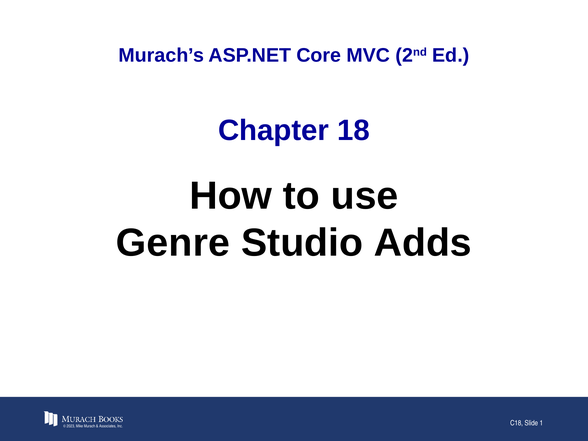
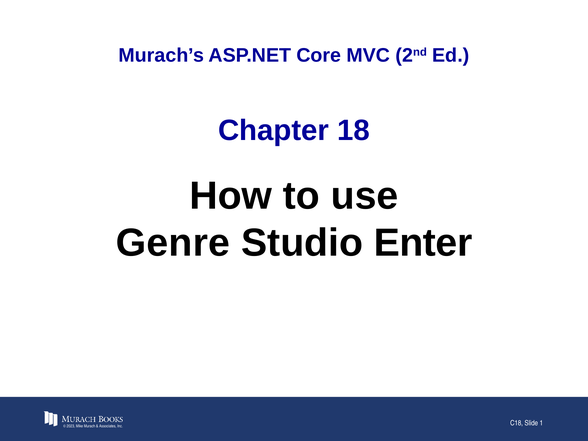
Adds: Adds -> Enter
